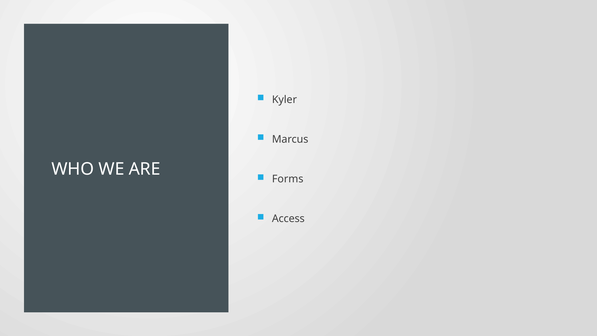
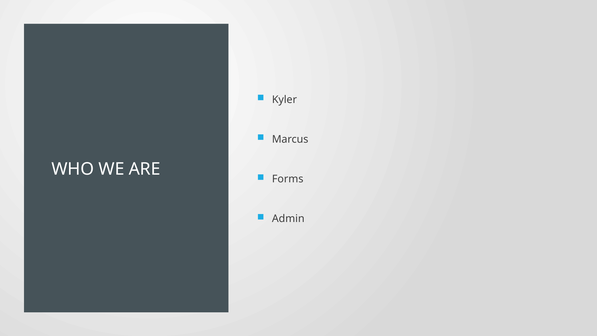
Access: Access -> Admin
